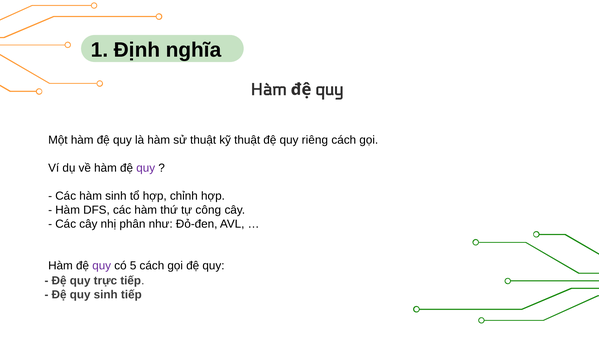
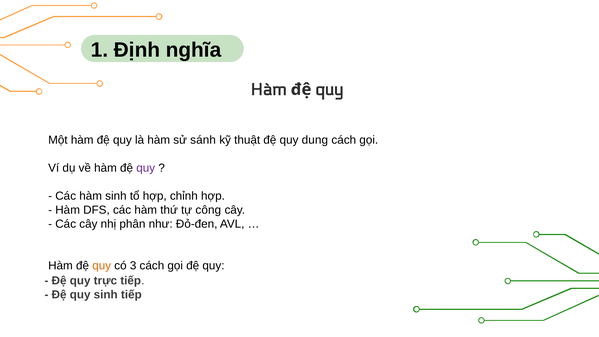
sử thuật: thuật -> sánh
riêng: riêng -> dung
quy at (102, 266) colour: purple -> orange
5: 5 -> 3
